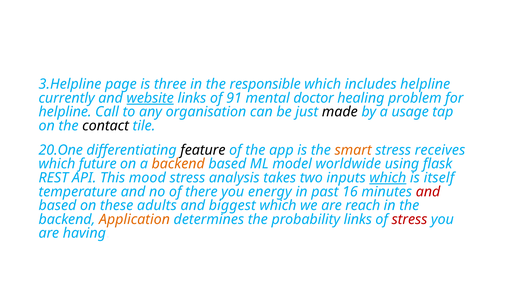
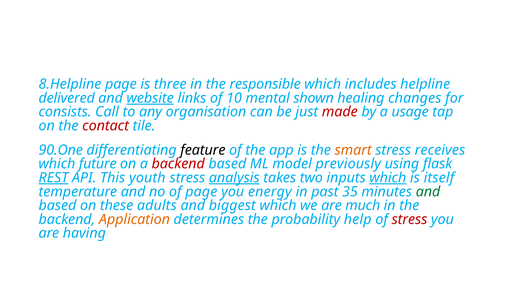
3.Helpline: 3.Helpline -> 8.Helpline
currently: currently -> delivered
91: 91 -> 10
doctor: doctor -> shown
problem: problem -> changes
helpline at (65, 112): helpline -> consists
made colour: black -> red
contact colour: black -> red
20.One: 20.One -> 90.One
backend at (178, 164) colour: orange -> red
worldwide: worldwide -> previously
REST underline: none -> present
mood: mood -> youth
analysis underline: none -> present
of there: there -> page
16: 16 -> 35
and at (428, 191) colour: red -> green
reach: reach -> much
probability links: links -> help
